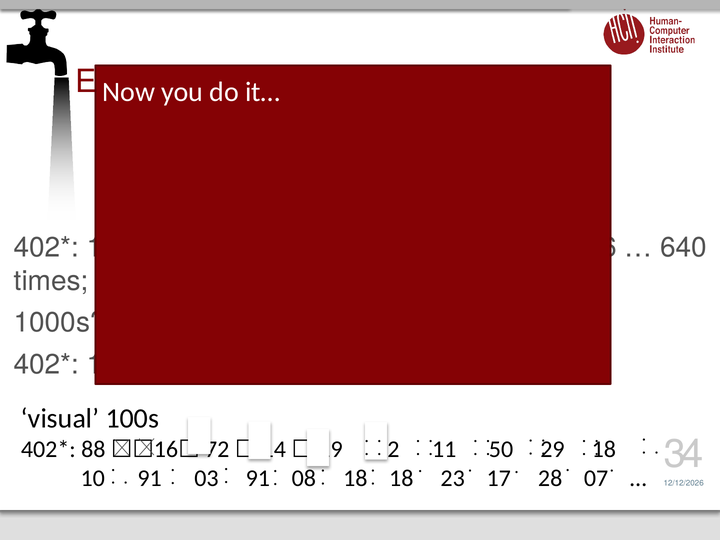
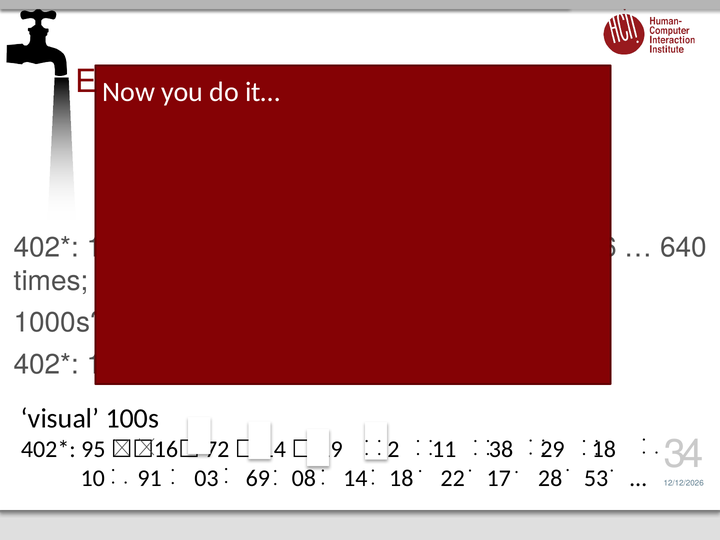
88: 88 -> 95
50: 50 -> 38
03 91: 91 -> 69
08 18: 18 -> 14
23: 23 -> 22
07: 07 -> 53
